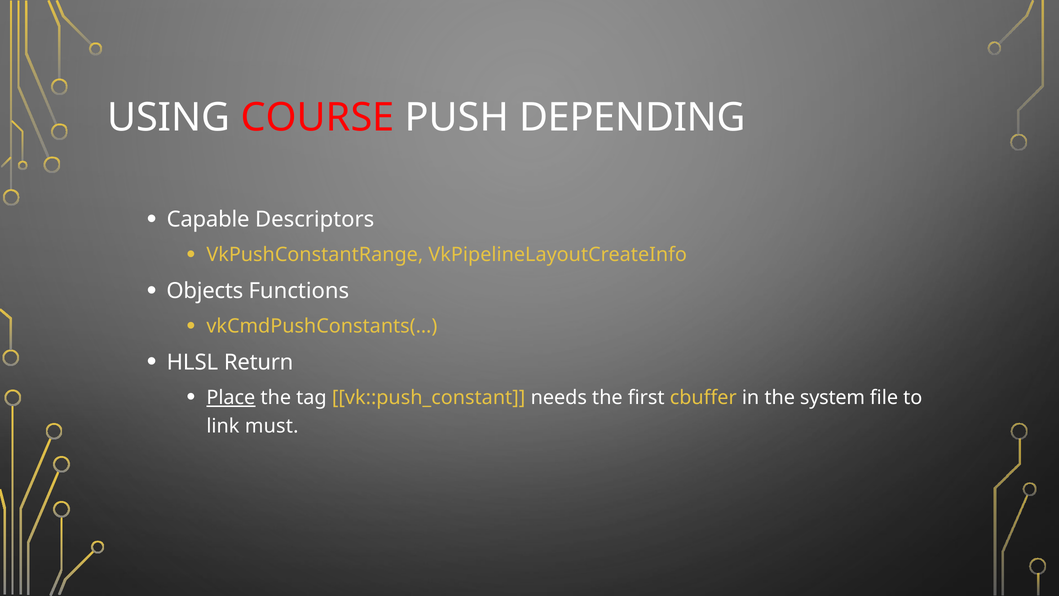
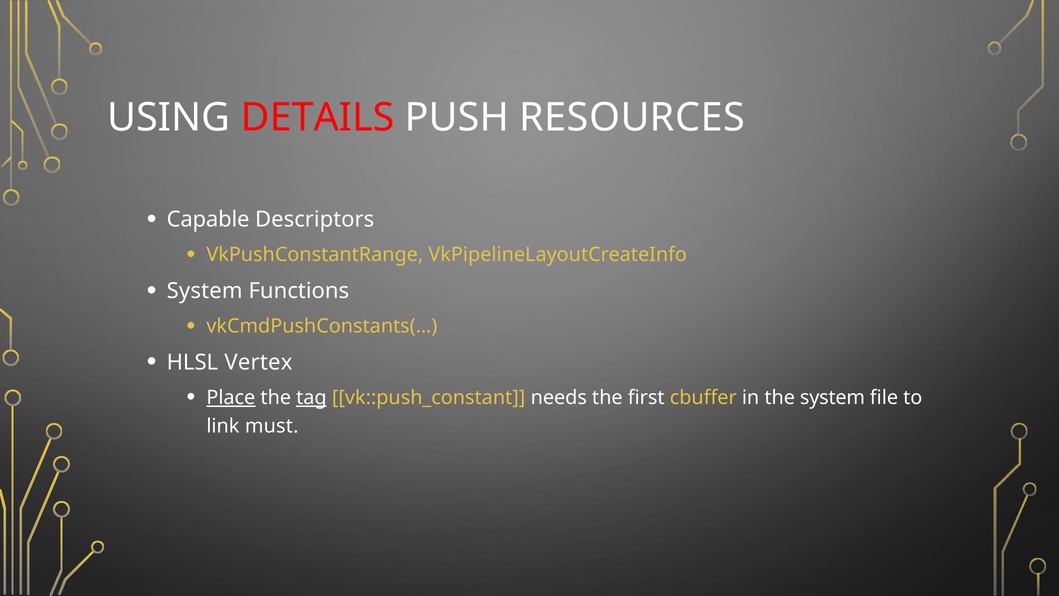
COURSE: COURSE -> DETAILS
DEPENDING: DEPENDING -> RESOURCES
Objects at (205, 291): Objects -> System
Return: Return -> Vertex
tag underline: none -> present
